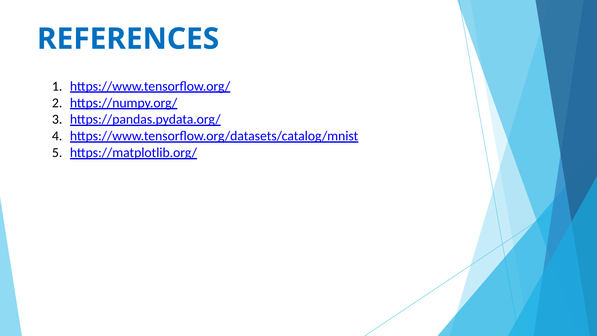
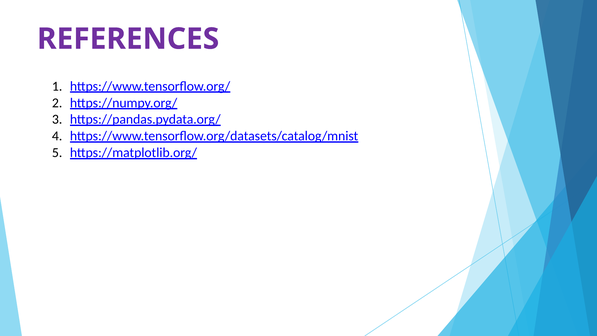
REFERENCES colour: blue -> purple
